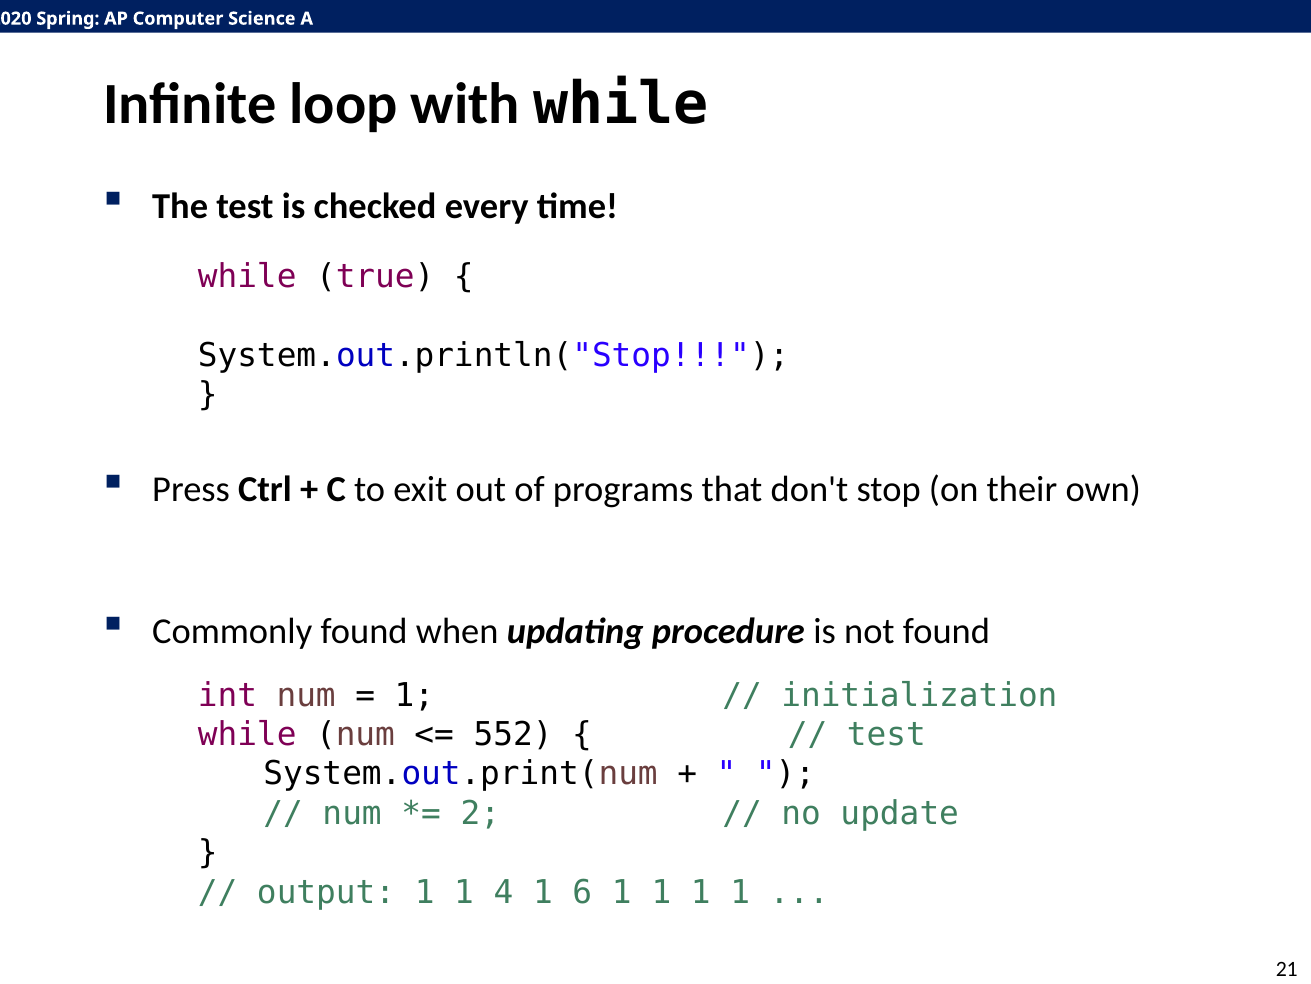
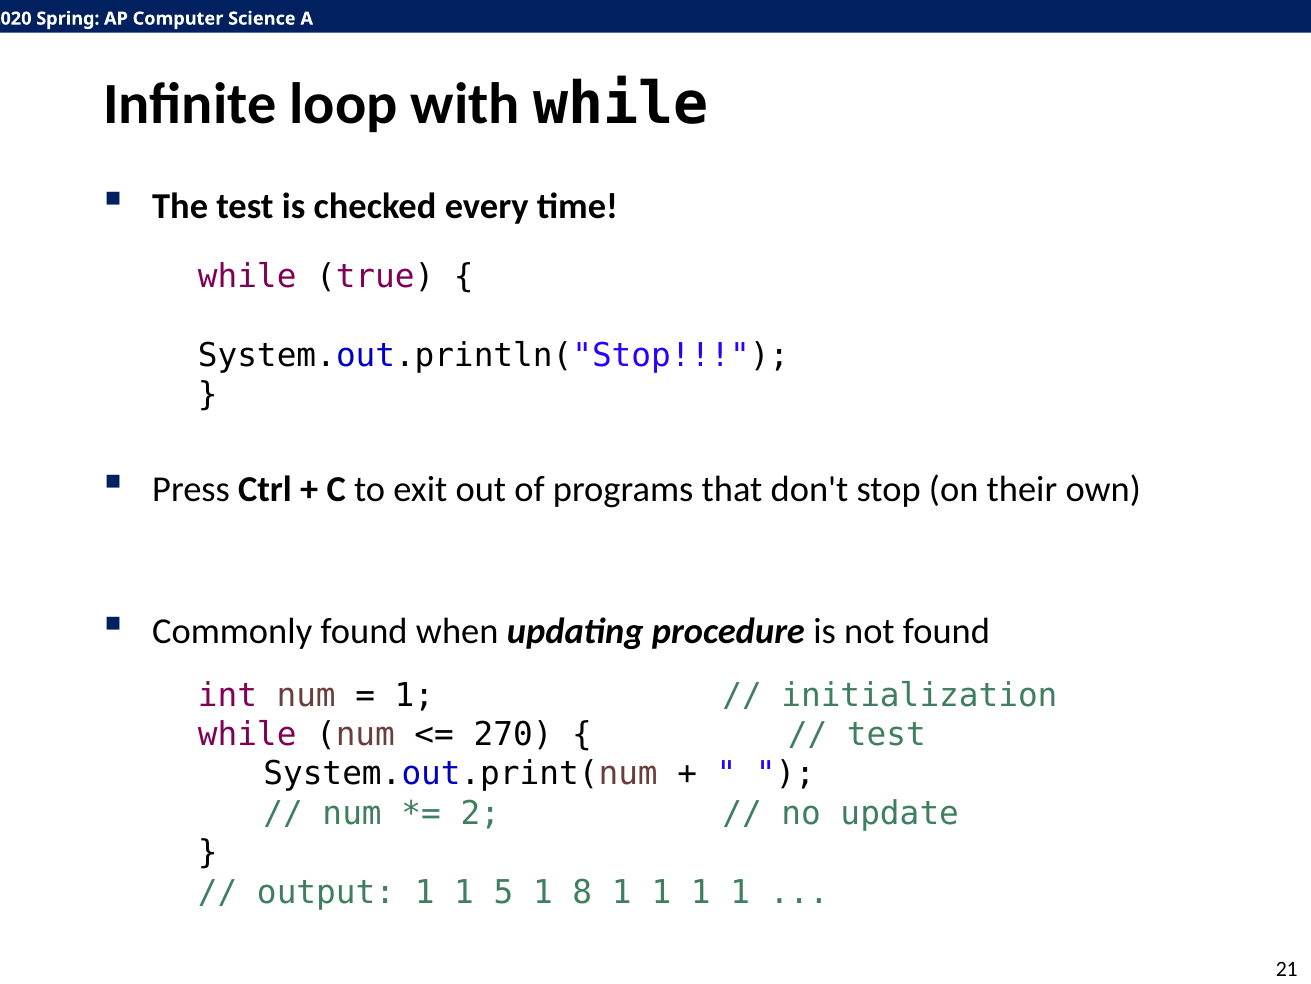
552: 552 -> 270
4: 4 -> 5
6: 6 -> 8
